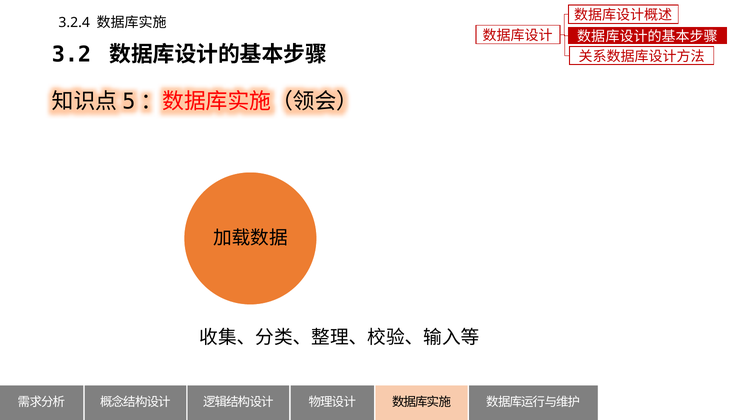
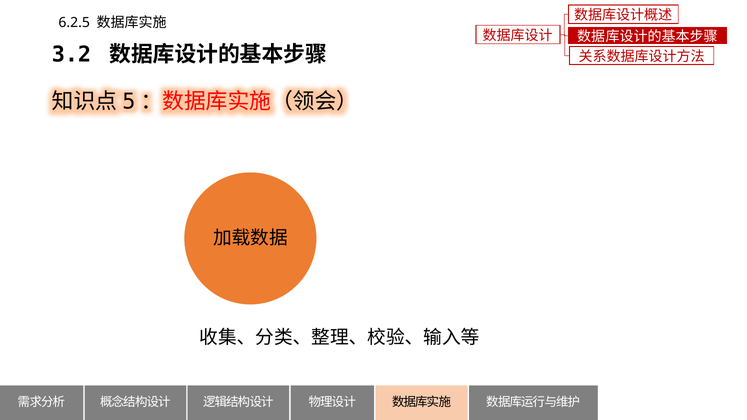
3.2.4: 3.2.4 -> 6.2.5
